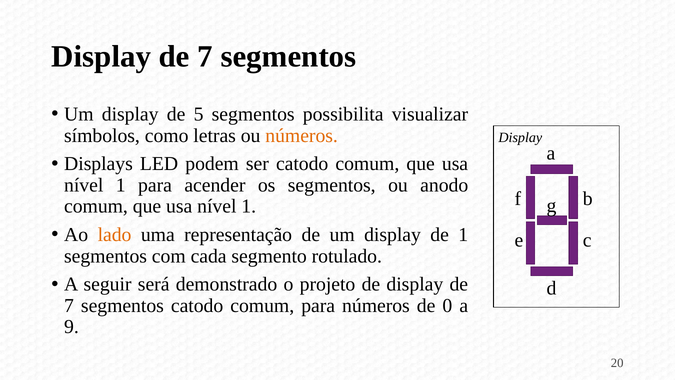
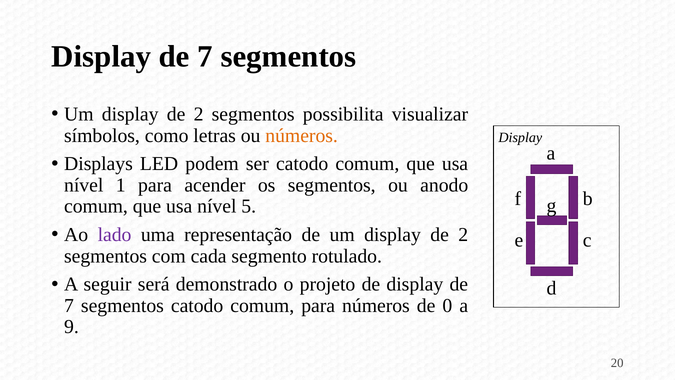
5 at (199, 114): 5 -> 2
1 at (249, 206): 1 -> 5
lado colour: orange -> purple
1 at (463, 235): 1 -> 2
